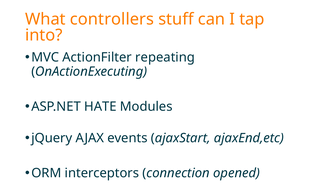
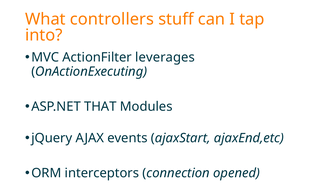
repeating: repeating -> leverages
HATE: HATE -> THAT
